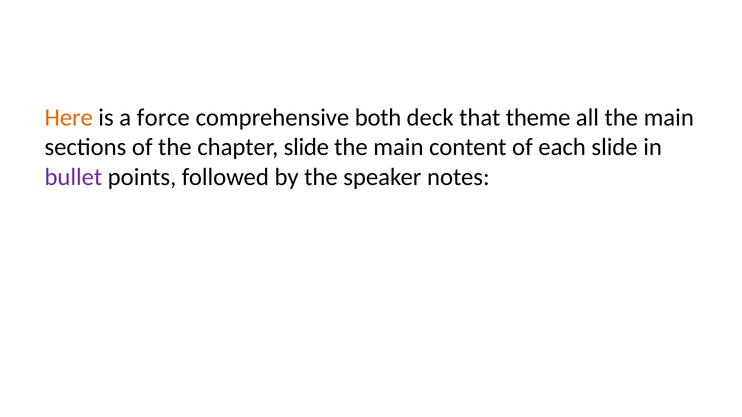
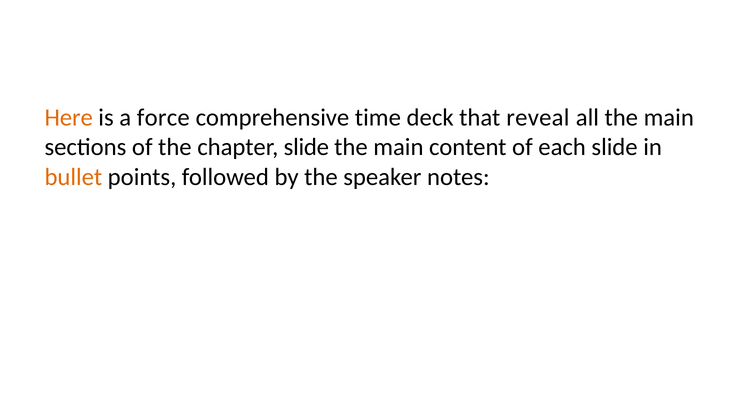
both: both -> time
theme: theme -> reveal
bullet colour: purple -> orange
